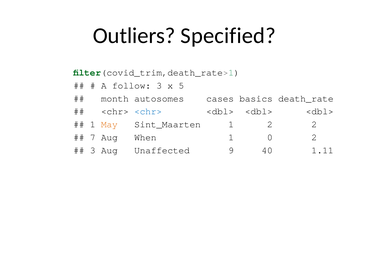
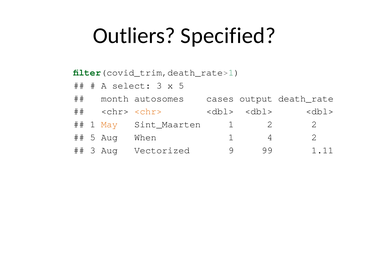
follow: follow -> select
basics: basics -> output
<chr> at (148, 111) colour: blue -> orange
7 at (93, 137): 7 -> 5
0: 0 -> 4
Unaffected: Unaffected -> Vectorized
40: 40 -> 99
